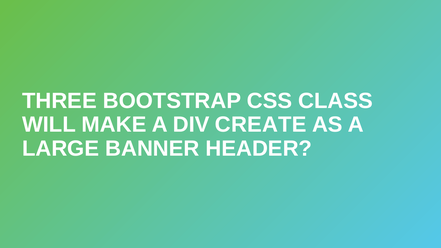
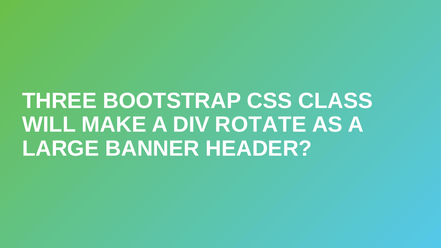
CREATE: CREATE -> ROTATE
